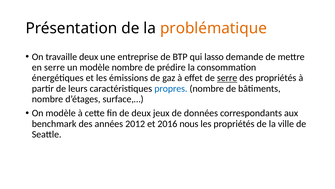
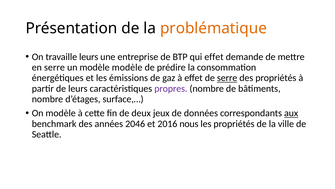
travaille deux: deux -> leurs
qui lasso: lasso -> effet
modèle nombre: nombre -> modèle
propres colour: blue -> purple
aux underline: none -> present
2012: 2012 -> 2046
